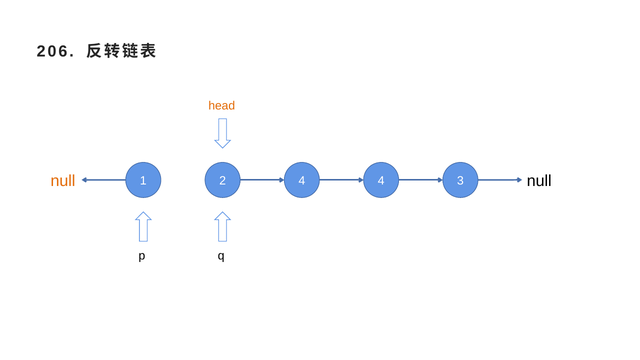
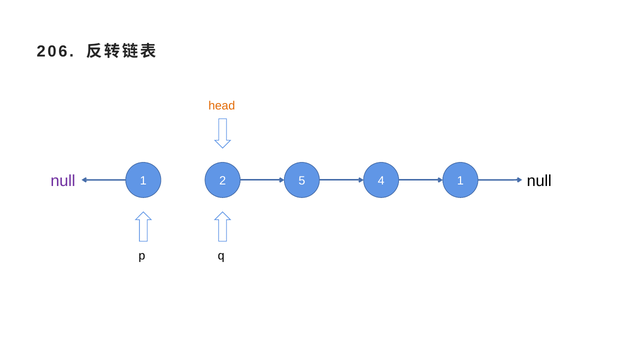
null at (63, 181) colour: orange -> purple
2 4: 4 -> 5
4 3: 3 -> 1
